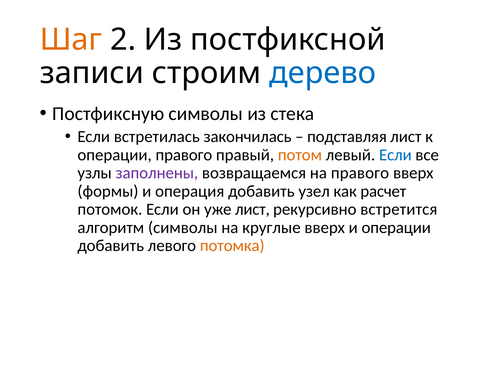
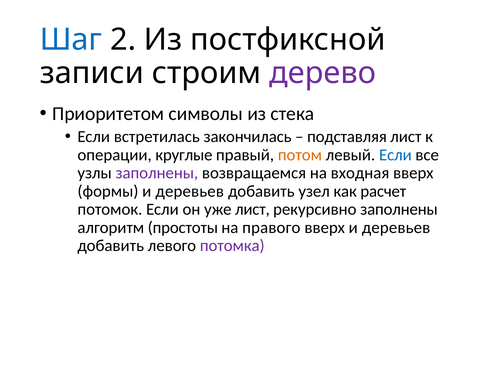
Шаг colour: orange -> blue
дерево colour: blue -> purple
Постфиксную: Постфиксную -> Приоритетом
операции правого: правого -> круглые
на правого: правого -> входная
операция at (190, 191): операция -> деревьев
рекурсивно встретится: встретится -> заполнены
алгоритм символы: символы -> простоты
круглые: круглые -> правого
вверх и операции: операции -> деревьев
потомка colour: orange -> purple
